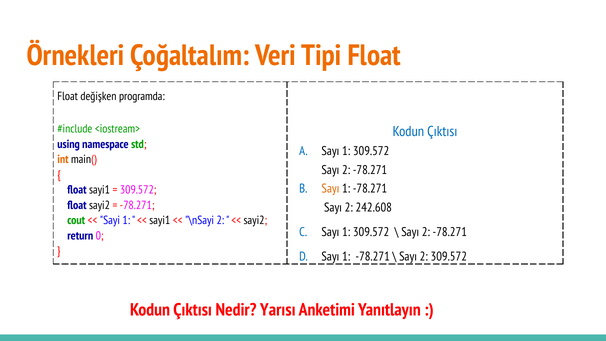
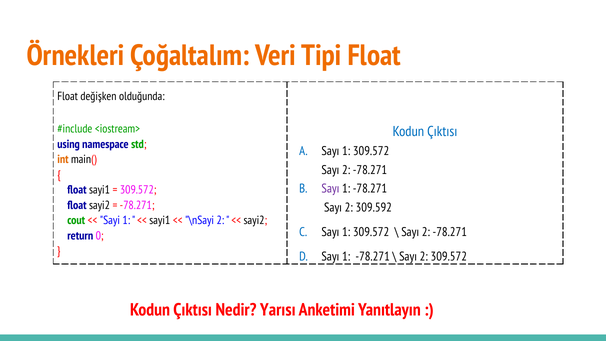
programda: programda -> olduğunda
Sayı at (330, 189) colour: orange -> purple
242.608: 242.608 -> 309.592
